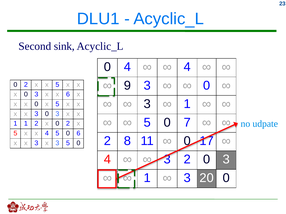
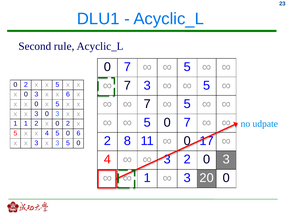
sink: sink -> rule
4 at (127, 67): 4 -> 7
4 at (187, 67): 4 -> 5
9 at (127, 86): 9 -> 7
0 at (207, 86): 0 -> 5
3 at (147, 104): 3 -> 7
1 at (187, 104): 1 -> 5
